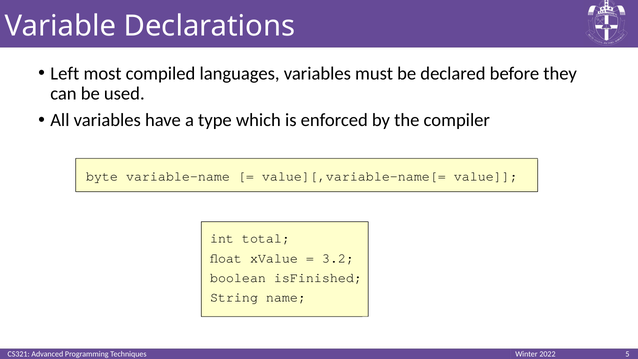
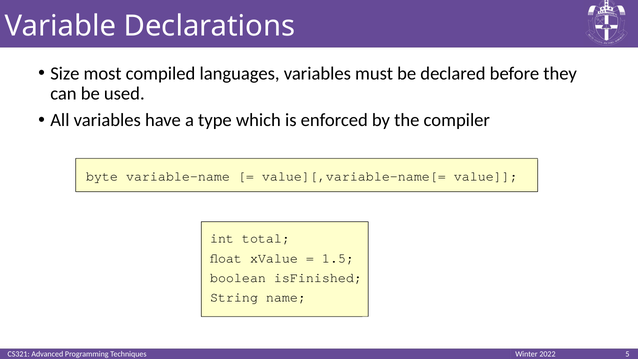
Left: Left -> Size
3.2: 3.2 -> 1.5
